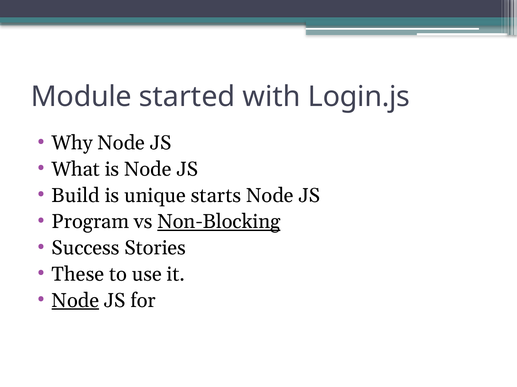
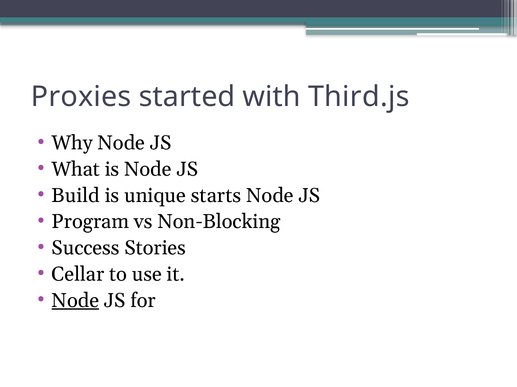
Module: Module -> Proxies
Login.js: Login.js -> Third.js
Non-Blocking underline: present -> none
These: These -> Cellar
